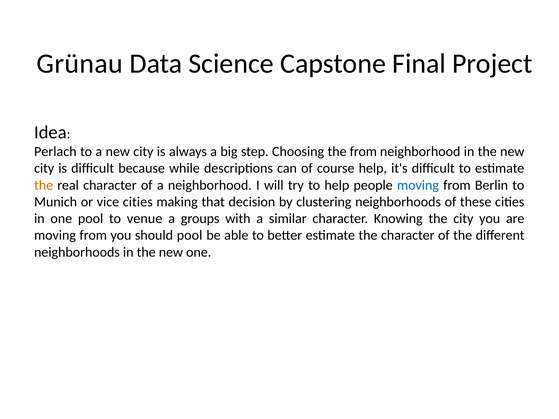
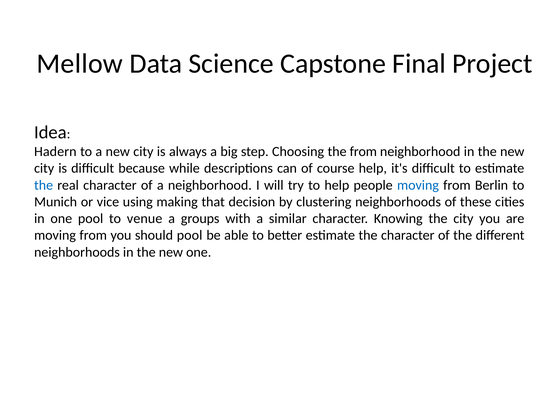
Grünau: Grünau -> Mellow
Perlach: Perlach -> Hadern
the at (44, 185) colour: orange -> blue
vice cities: cities -> using
